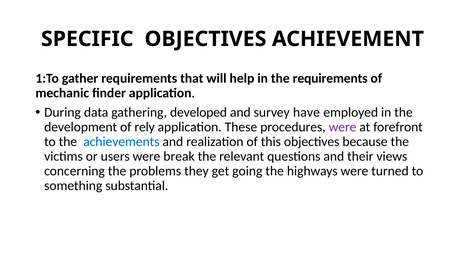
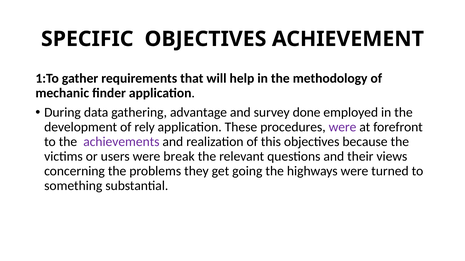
the requirements: requirements -> methodology
developed: developed -> advantage
have: have -> done
achievements colour: blue -> purple
